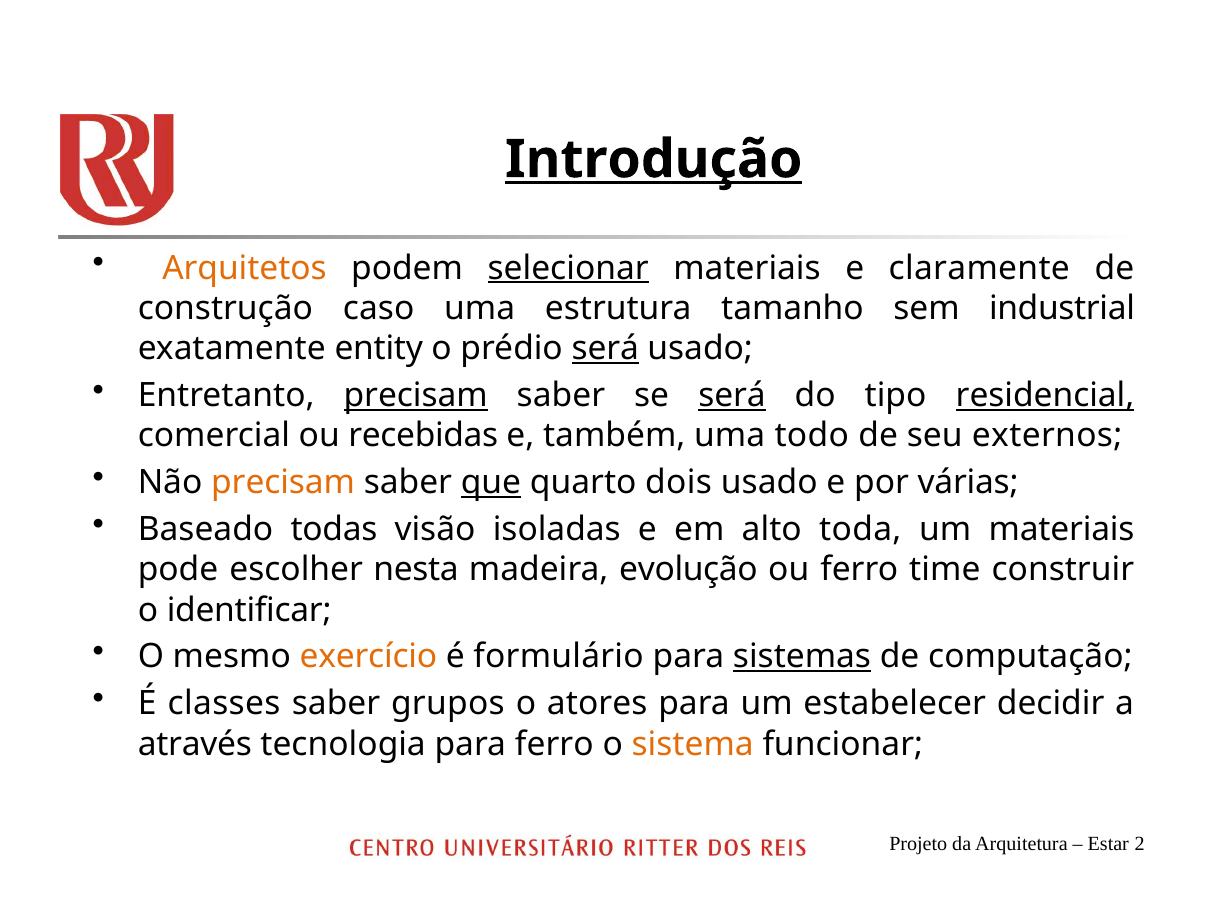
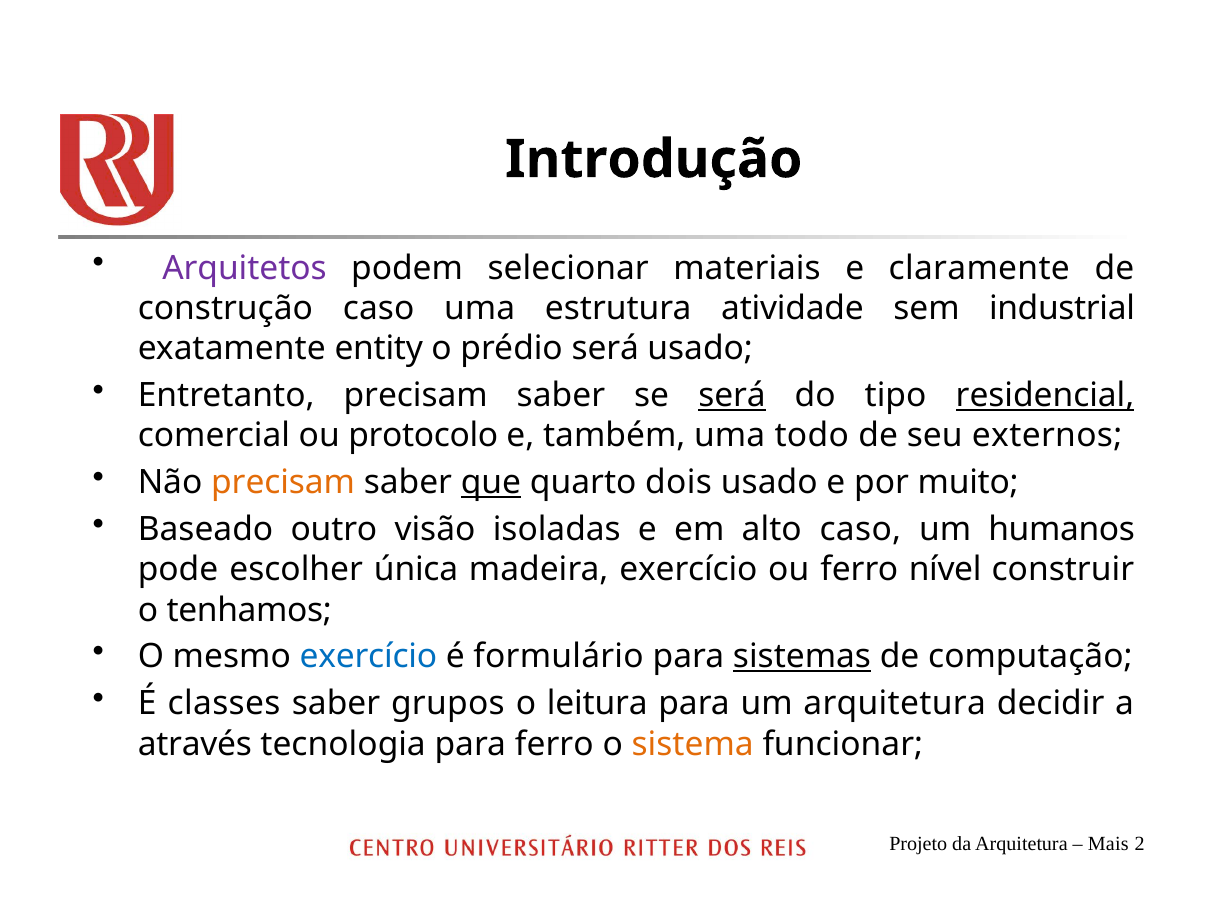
Introdução underline: present -> none
Arquitetos colour: orange -> purple
selecionar underline: present -> none
tamanho: tamanho -> atividade
será at (605, 349) underline: present -> none
precisam at (416, 395) underline: present -> none
recebidas: recebidas -> protocolo
várias: várias -> muito
todas: todas -> outro
alto toda: toda -> caso
um materiais: materiais -> humanos
nesta: nesta -> única
madeira evolução: evolução -> exercício
time: time -> nível
identificar: identificar -> tenhamos
exercício at (368, 657) colour: orange -> blue
atores: atores -> leitura
um estabelecer: estabelecer -> arquitetura
Estar: Estar -> Mais
